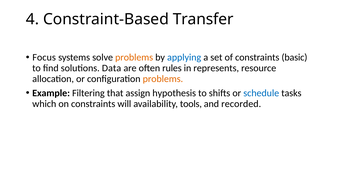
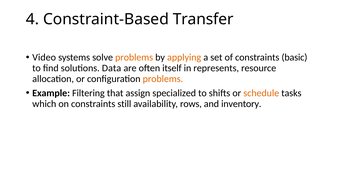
Focus: Focus -> Video
applying colour: blue -> orange
rules: rules -> itself
hypothesis: hypothesis -> specialized
schedule colour: blue -> orange
will: will -> still
tools: tools -> rows
recorded: recorded -> inventory
